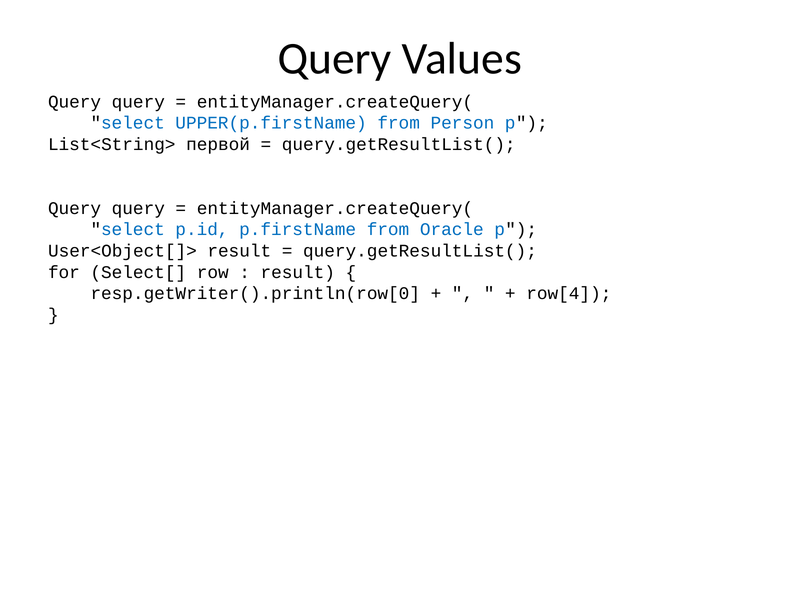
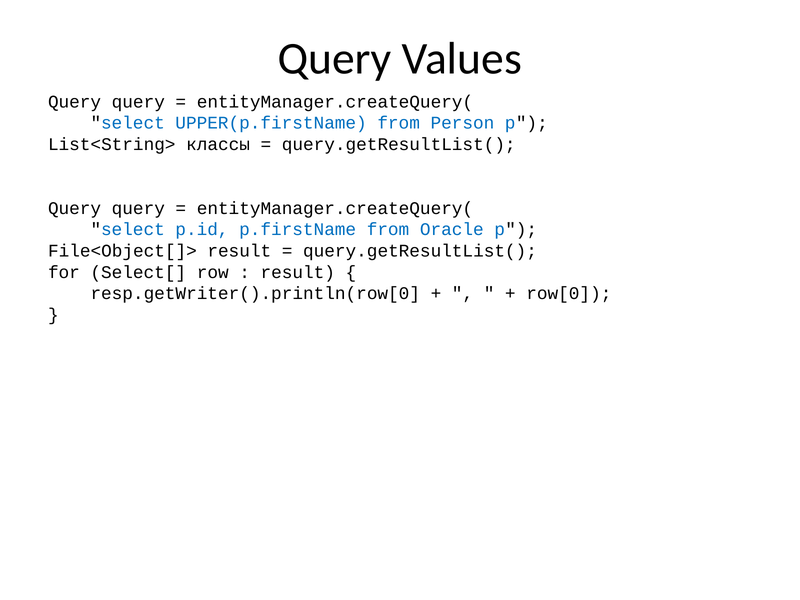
первой: первой -> классы
User<Object[]>: User<Object[]> -> File<Object[]>
row[4: row[4 -> row[0
